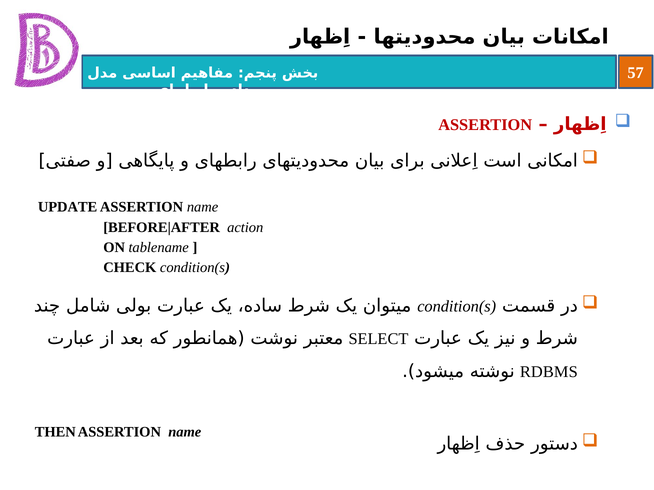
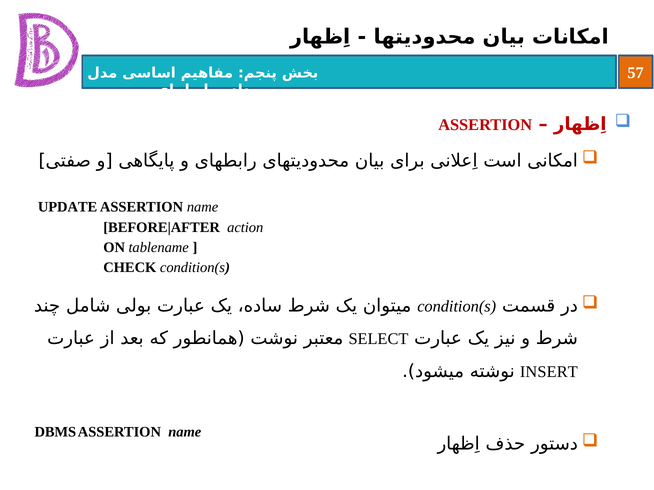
RDBMS: RDBMS -> INSERT
THEN: THEN -> DBMS
